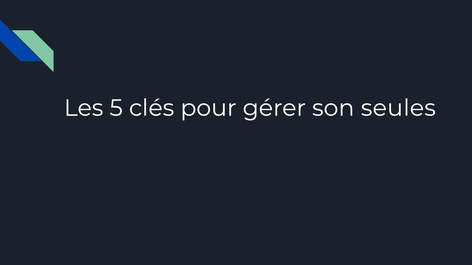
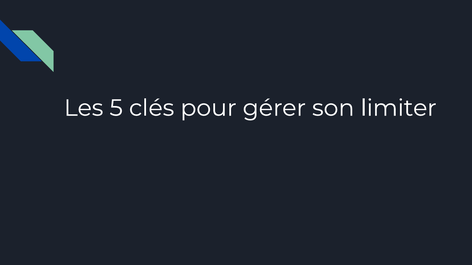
seules: seules -> limiter
